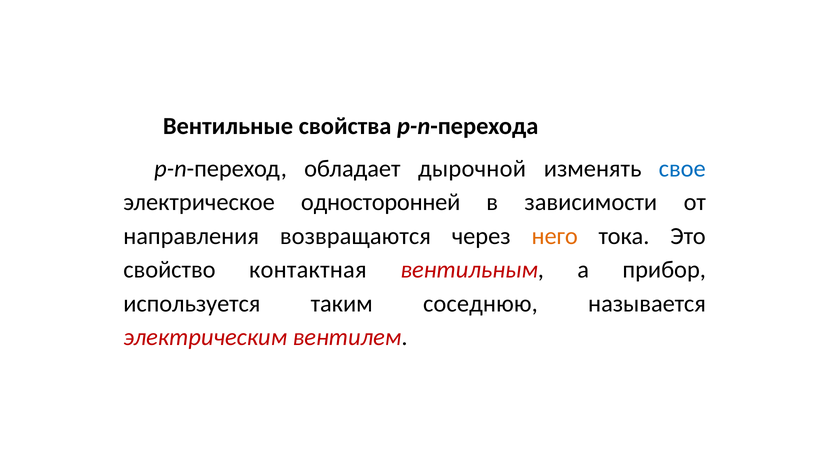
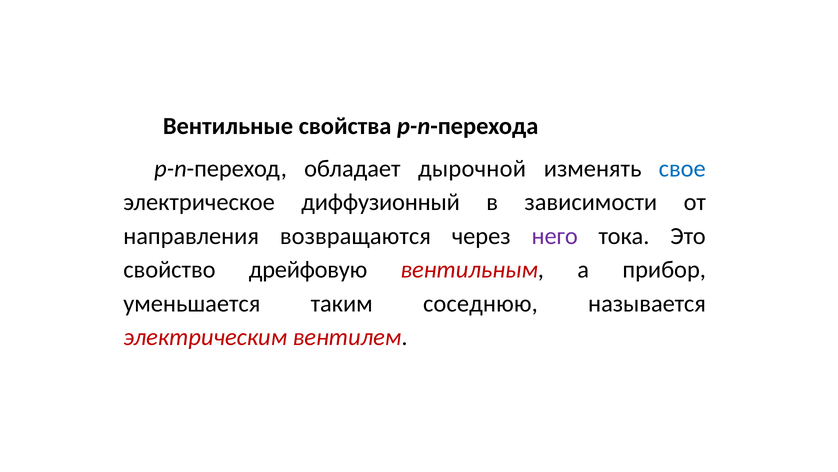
односторонней: односторонней -> диффузионный
него colour: orange -> purple
контактная: контактная -> дрейфовую
используется: используется -> уменьшается
